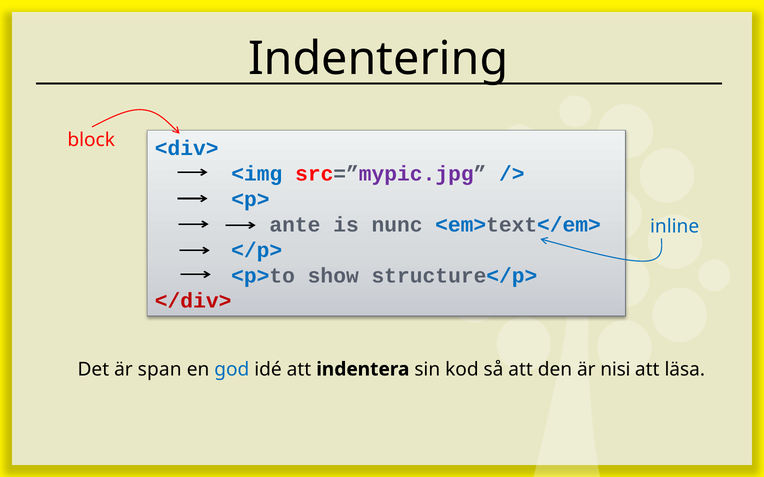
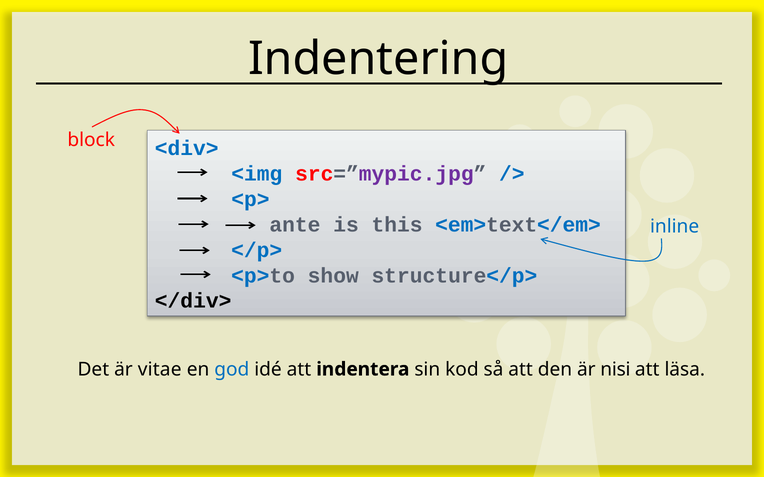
nunc: nunc -> this
</div> colour: red -> black
span: span -> vitae
